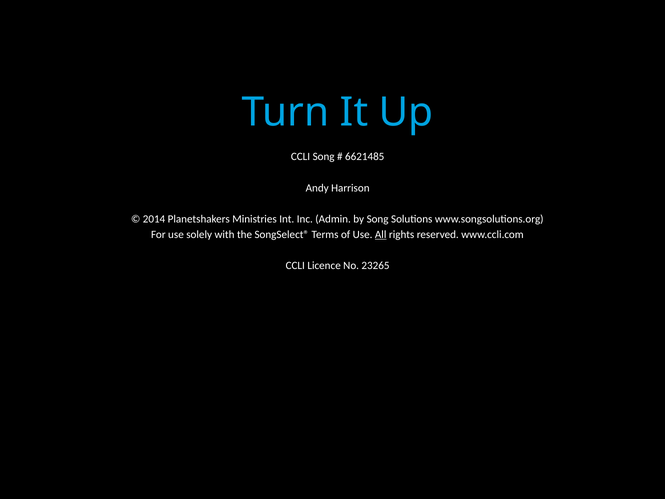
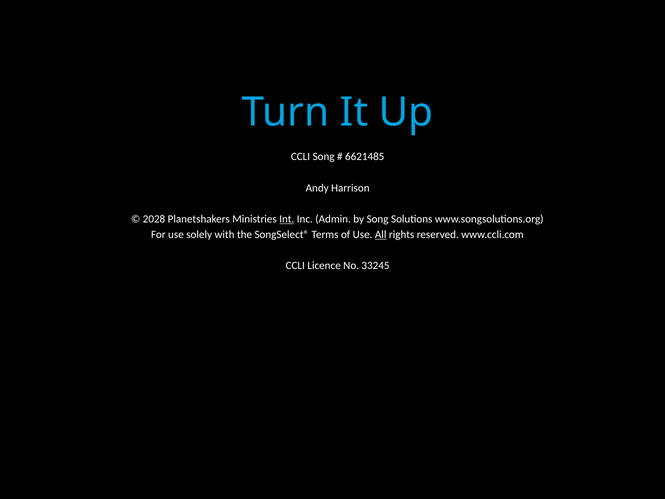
2014: 2014 -> 2028
Int underline: none -> present
23265: 23265 -> 33245
